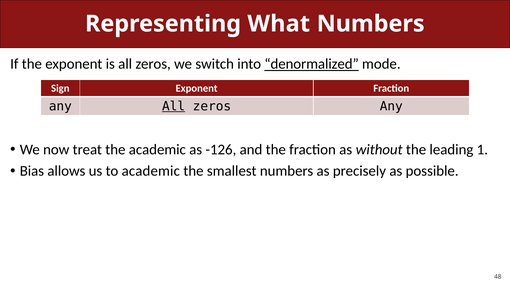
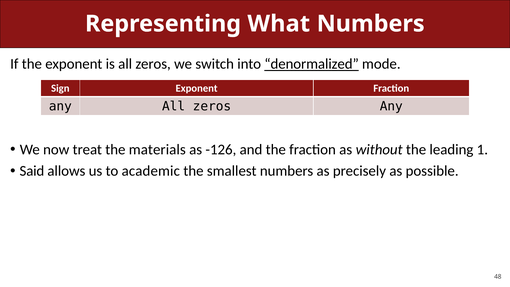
All at (174, 106) underline: present -> none
the academic: academic -> materials
Bias: Bias -> Said
